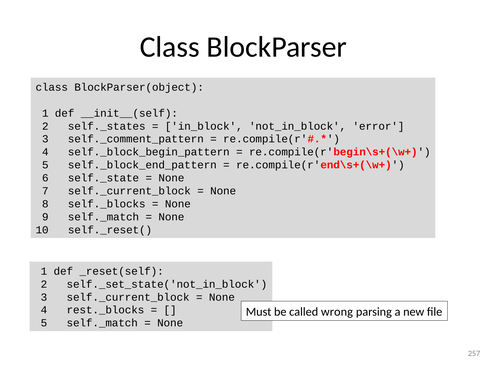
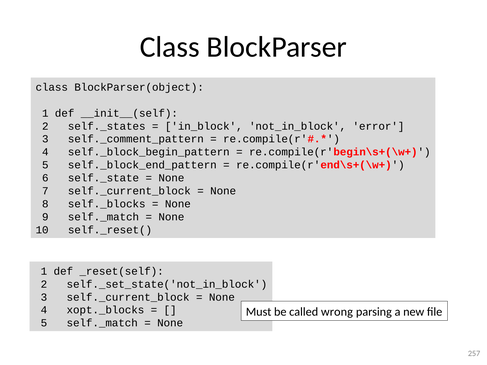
rest._blocks: rest._blocks -> xopt._blocks
